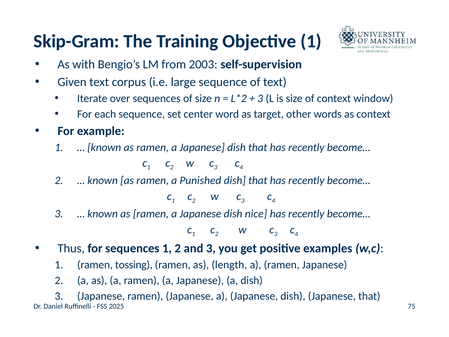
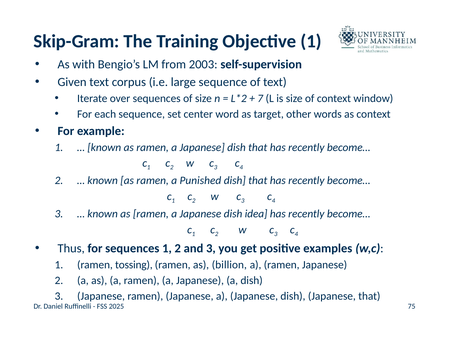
3 at (260, 98): 3 -> 7
nice: nice -> idea
length: length -> billion
